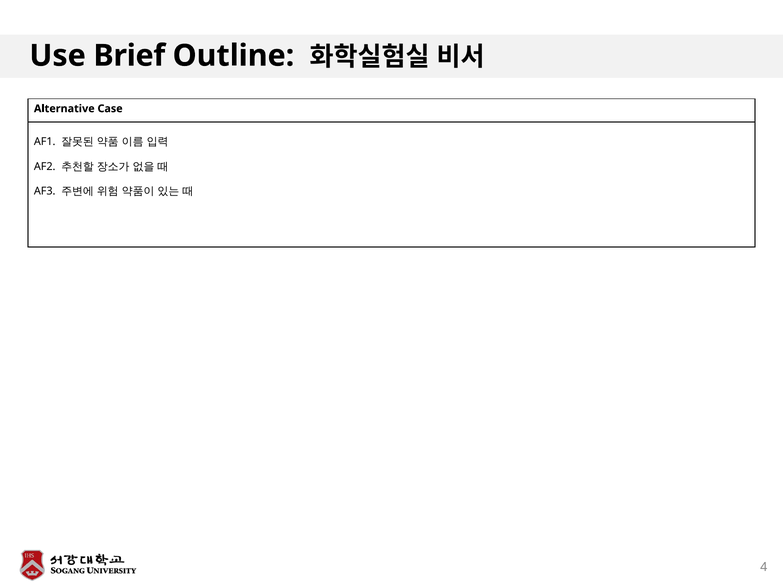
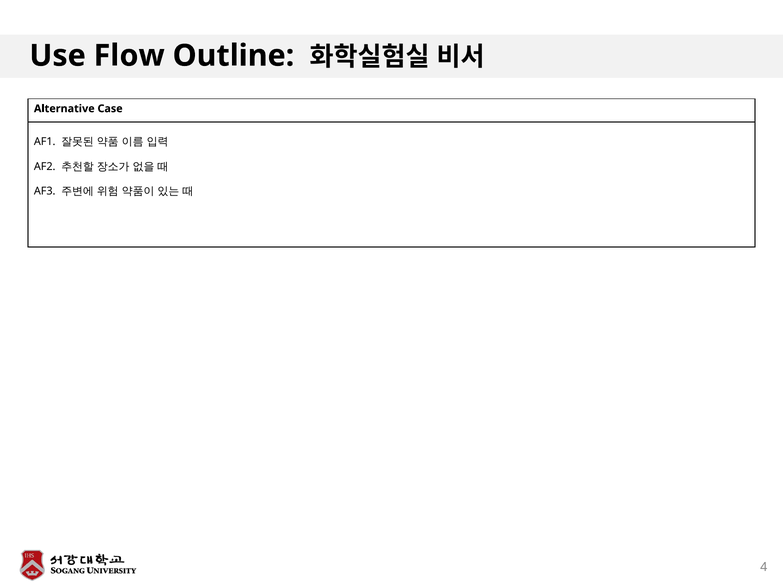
Brief: Brief -> Flow
